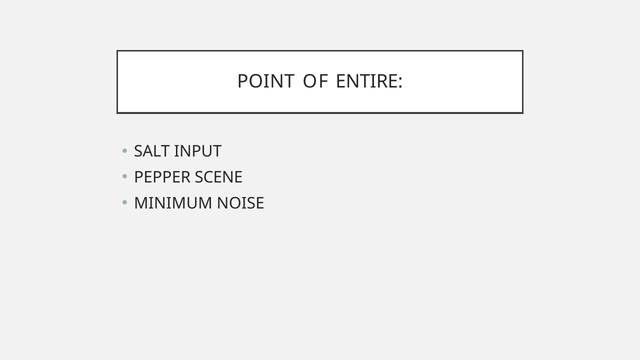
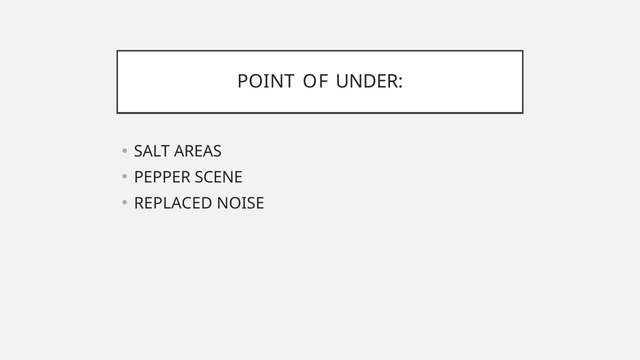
ENTIRE: ENTIRE -> UNDER
INPUT: INPUT -> AREAS
MINIMUM: MINIMUM -> REPLACED
